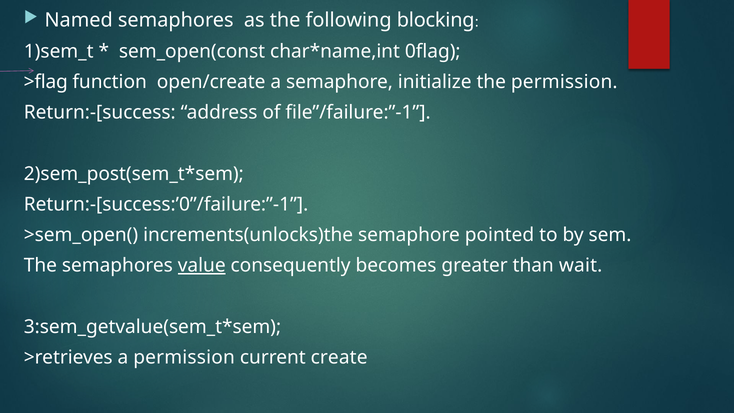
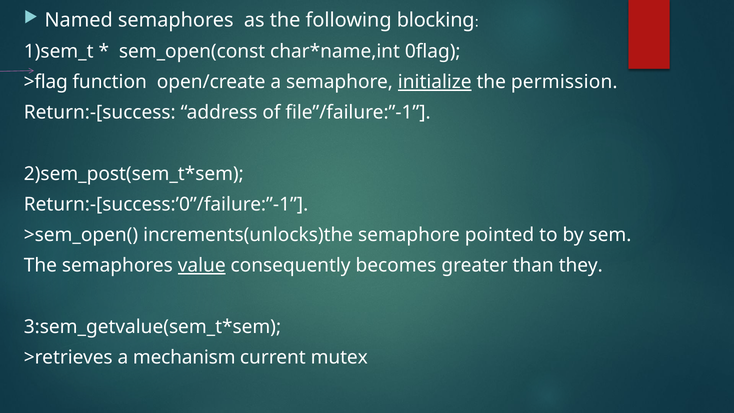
initialize underline: none -> present
wait: wait -> they
a permission: permission -> mechanism
create: create -> mutex
